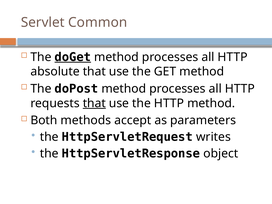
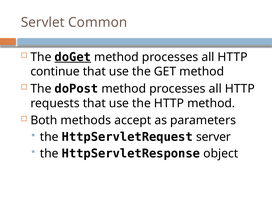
absolute: absolute -> continue
that at (94, 103) underline: present -> none
writes: writes -> server
